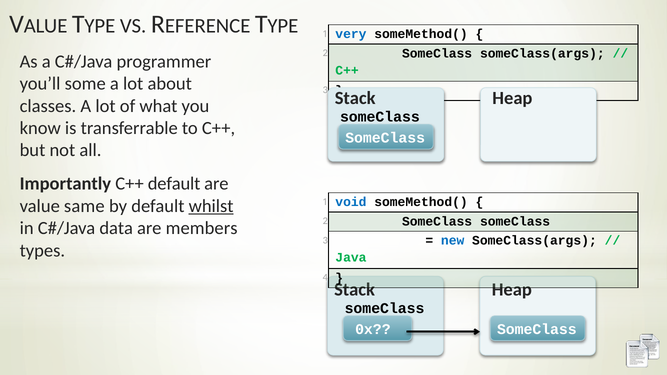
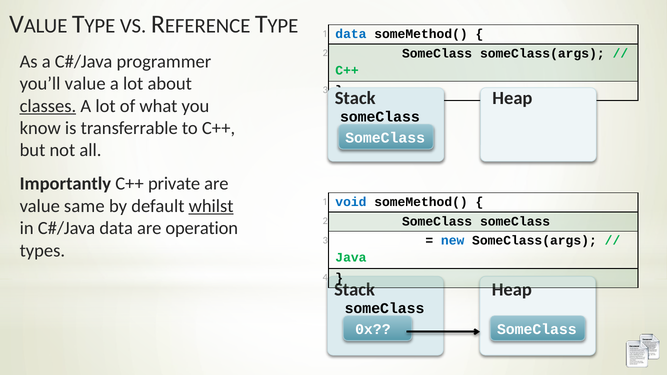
1 very: very -> data
you’ll some: some -> value
classes underline: none -> present
C++ default: default -> private
members: members -> operation
